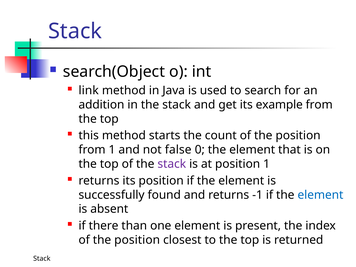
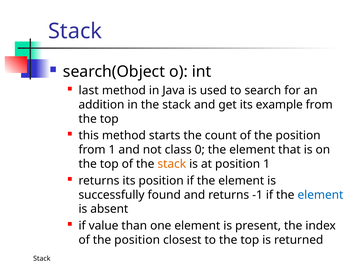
link: link -> last
false: false -> class
stack at (172, 164) colour: purple -> orange
there: there -> value
